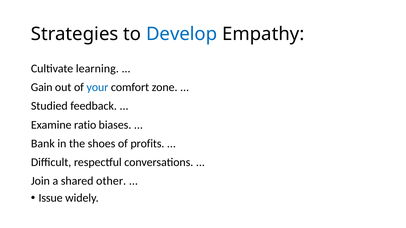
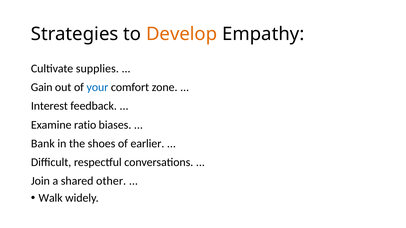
Develop colour: blue -> orange
learning: learning -> supplies
Studied: Studied -> Interest
profits: profits -> earlier
Issue: Issue -> Walk
